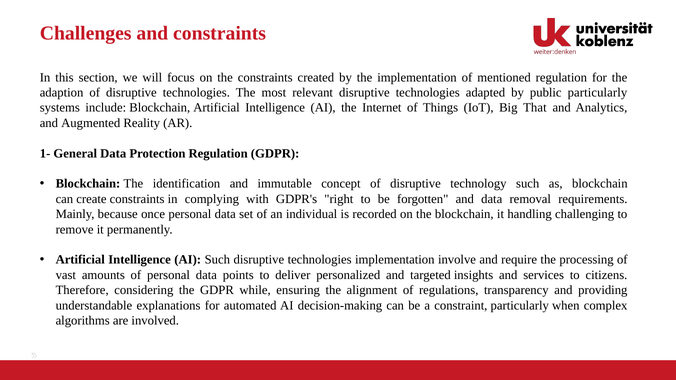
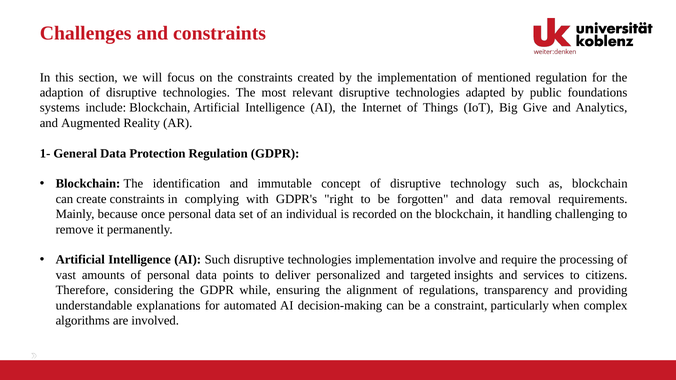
public particularly: particularly -> foundations
That: That -> Give
